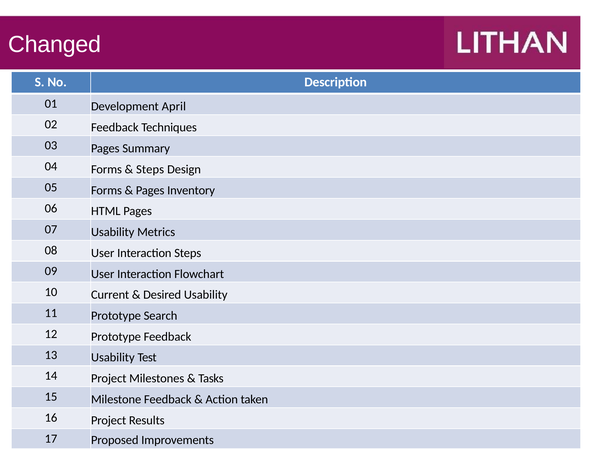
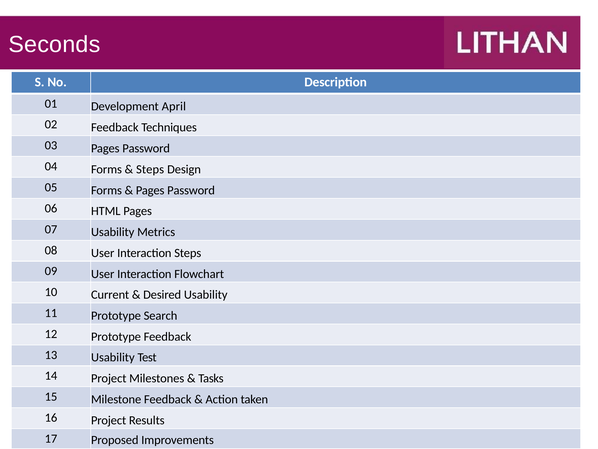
Changed: Changed -> Seconds
03 Pages Summary: Summary -> Password
Inventory at (191, 190): Inventory -> Password
